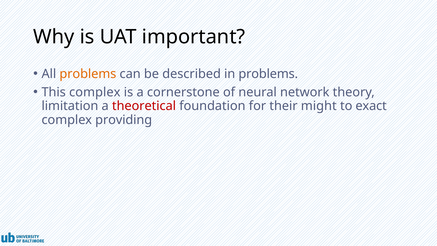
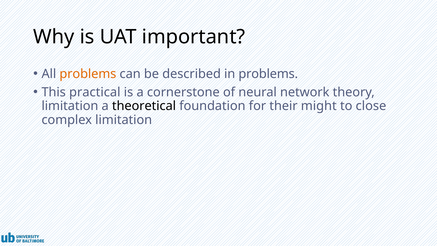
This complex: complex -> practical
theoretical colour: red -> black
exact: exact -> close
complex providing: providing -> limitation
